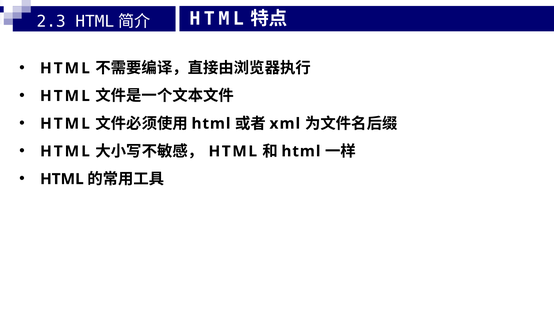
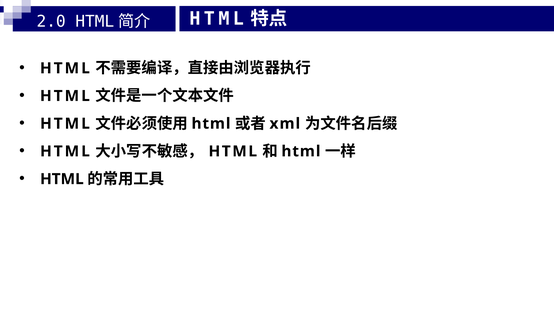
2.3: 2.3 -> 2.0
